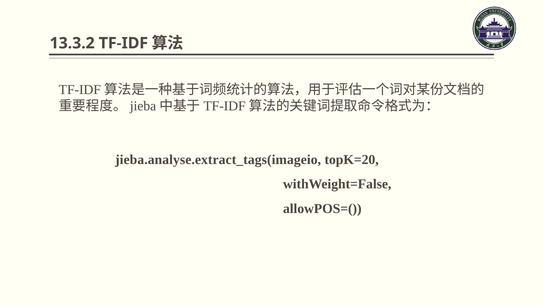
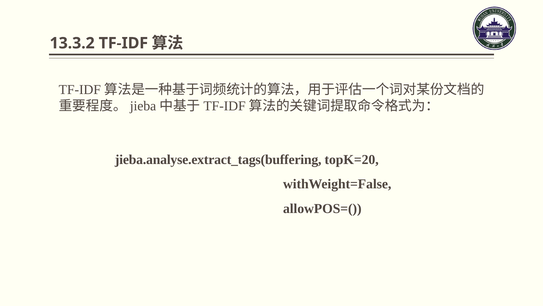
jieba.analyse.extract_tags(imageio: jieba.analyse.extract_tags(imageio -> jieba.analyse.extract_tags(buffering
